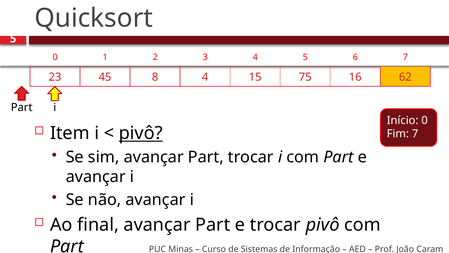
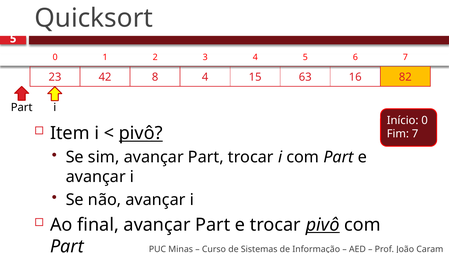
45: 45 -> 42
75: 75 -> 63
62: 62 -> 82
pivô at (323, 224) underline: none -> present
